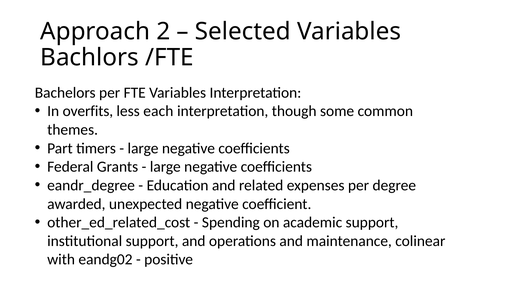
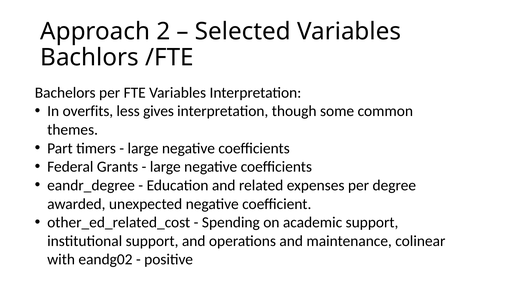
each: each -> gives
